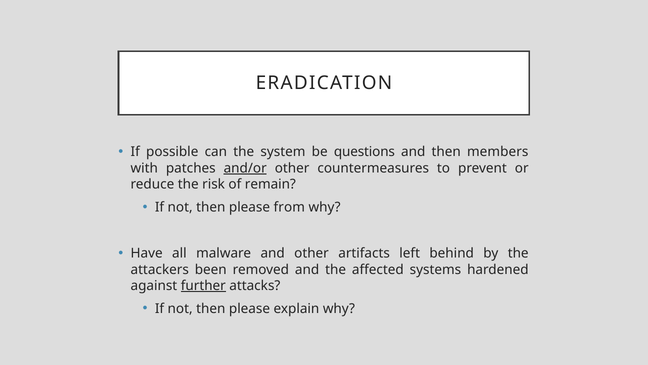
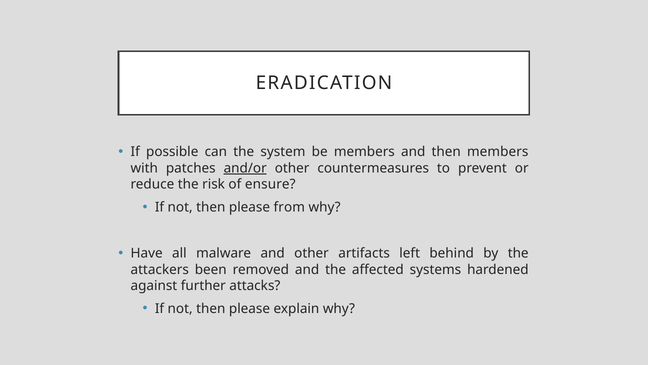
be questions: questions -> members
remain: remain -> ensure
further underline: present -> none
